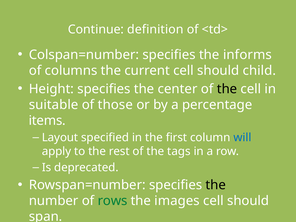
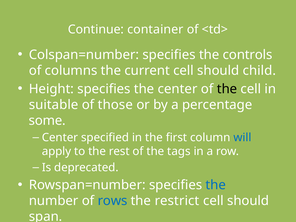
definition: definition -> container
informs: informs -> controls
items: items -> some
Layout at (60, 137): Layout -> Center
the at (216, 185) colour: black -> blue
rows colour: green -> blue
images: images -> restrict
